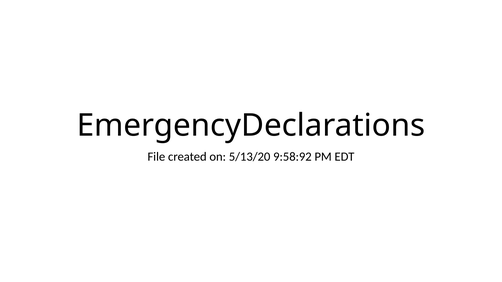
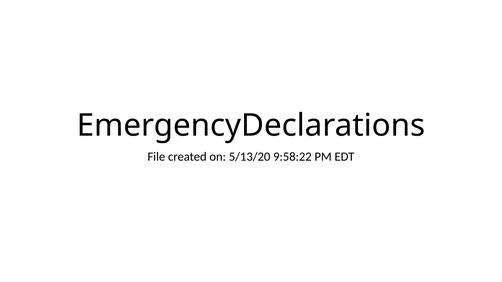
9:58:92: 9:58:92 -> 9:58:22
